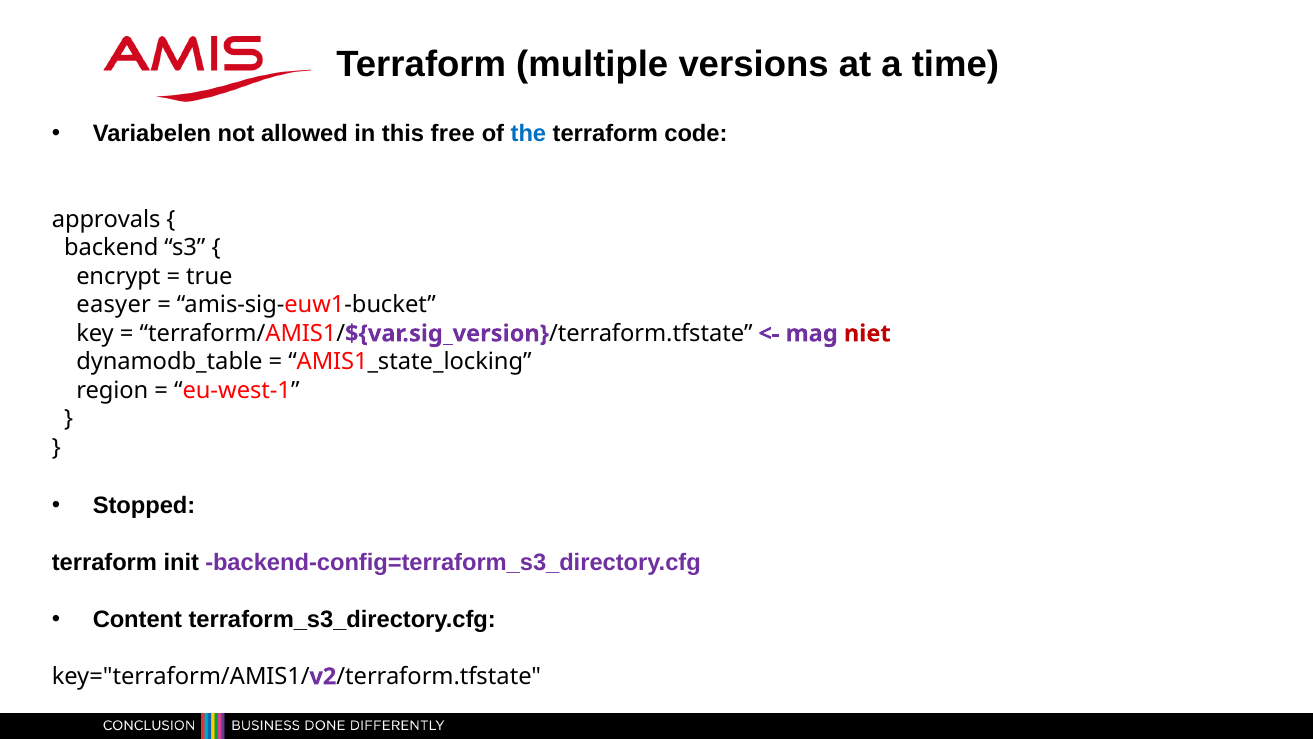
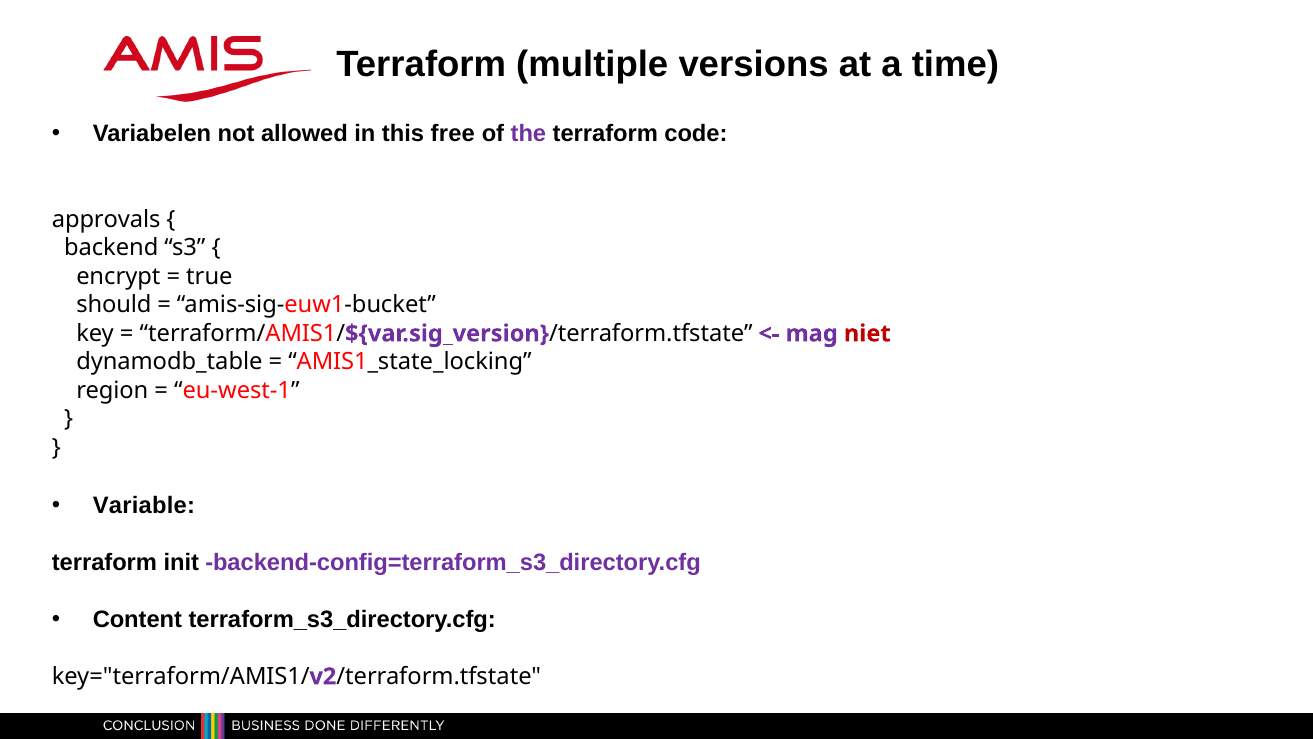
the colour: blue -> purple
easyer: easyer -> should
Stopped: Stopped -> Variable
